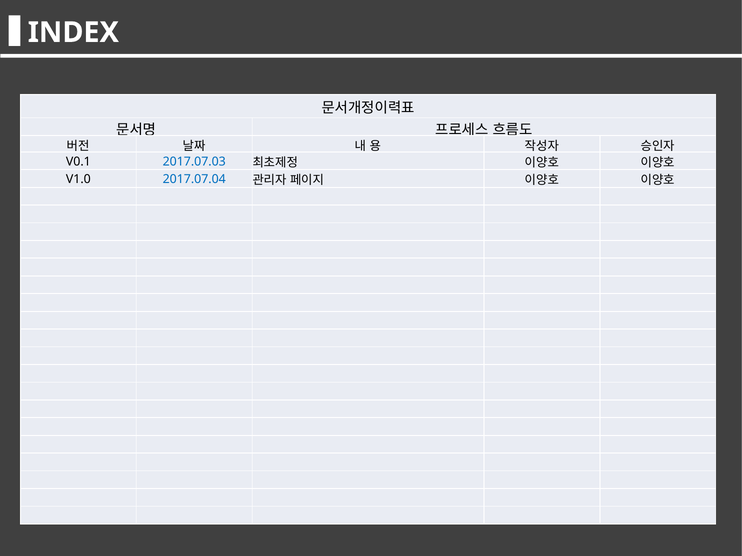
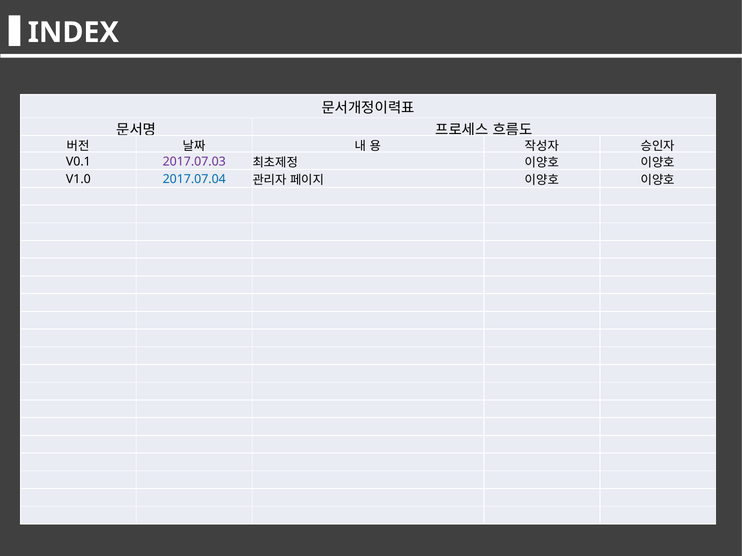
2017.07.03 colour: blue -> purple
